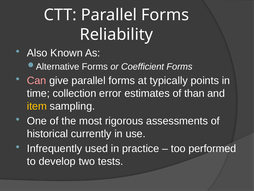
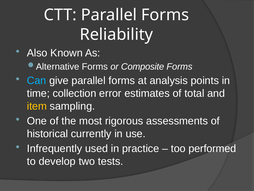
Coefficient: Coefficient -> Composite
Can colour: pink -> light blue
typically: typically -> analysis
than: than -> total
